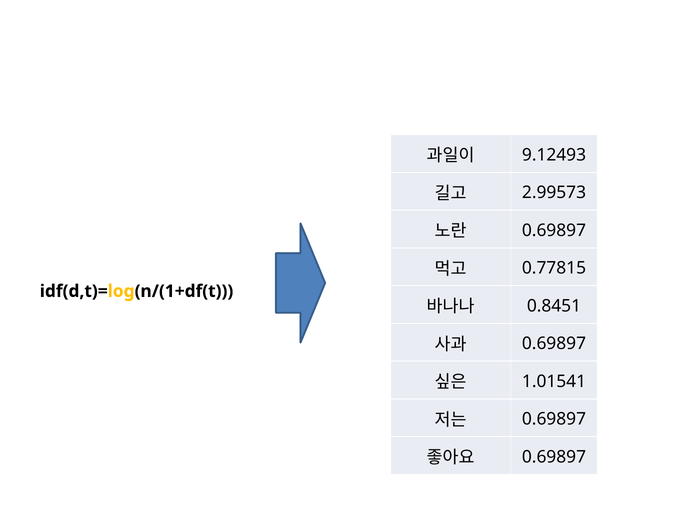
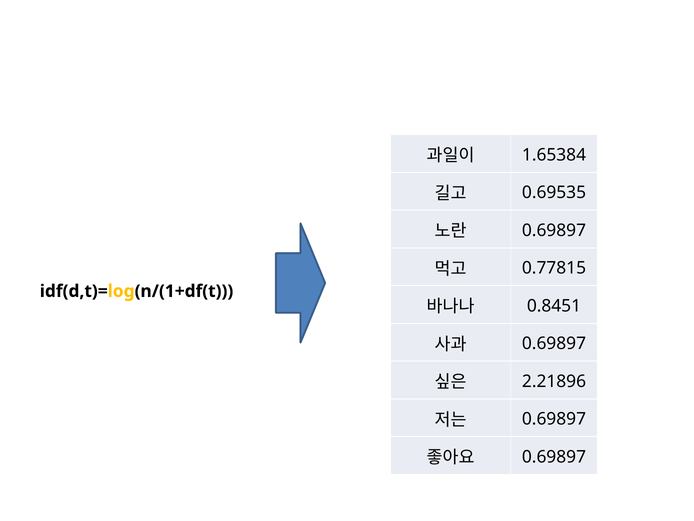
9.12493: 9.12493 -> 1.65384
2.99573: 2.99573 -> 0.69535
1.01541: 1.01541 -> 2.21896
